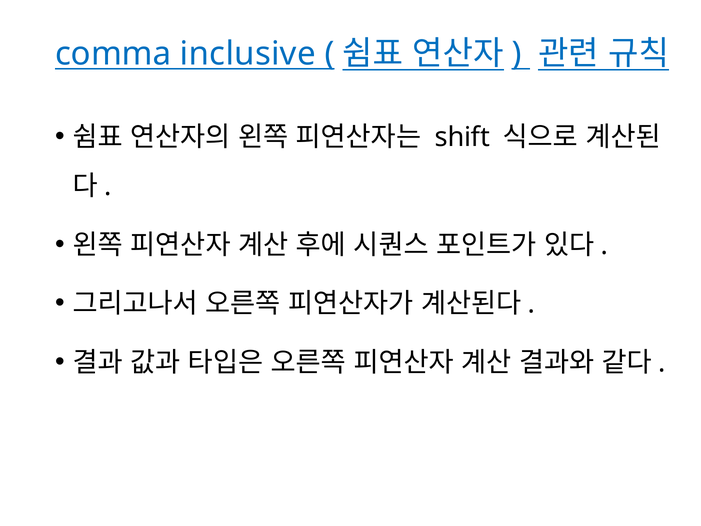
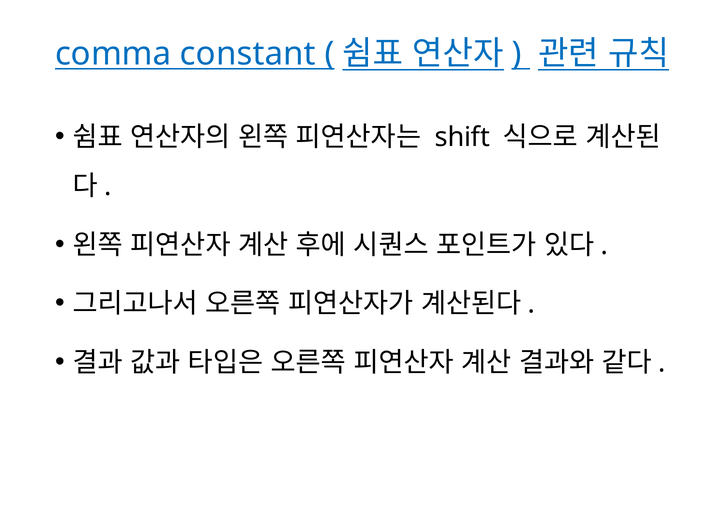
inclusive: inclusive -> constant
